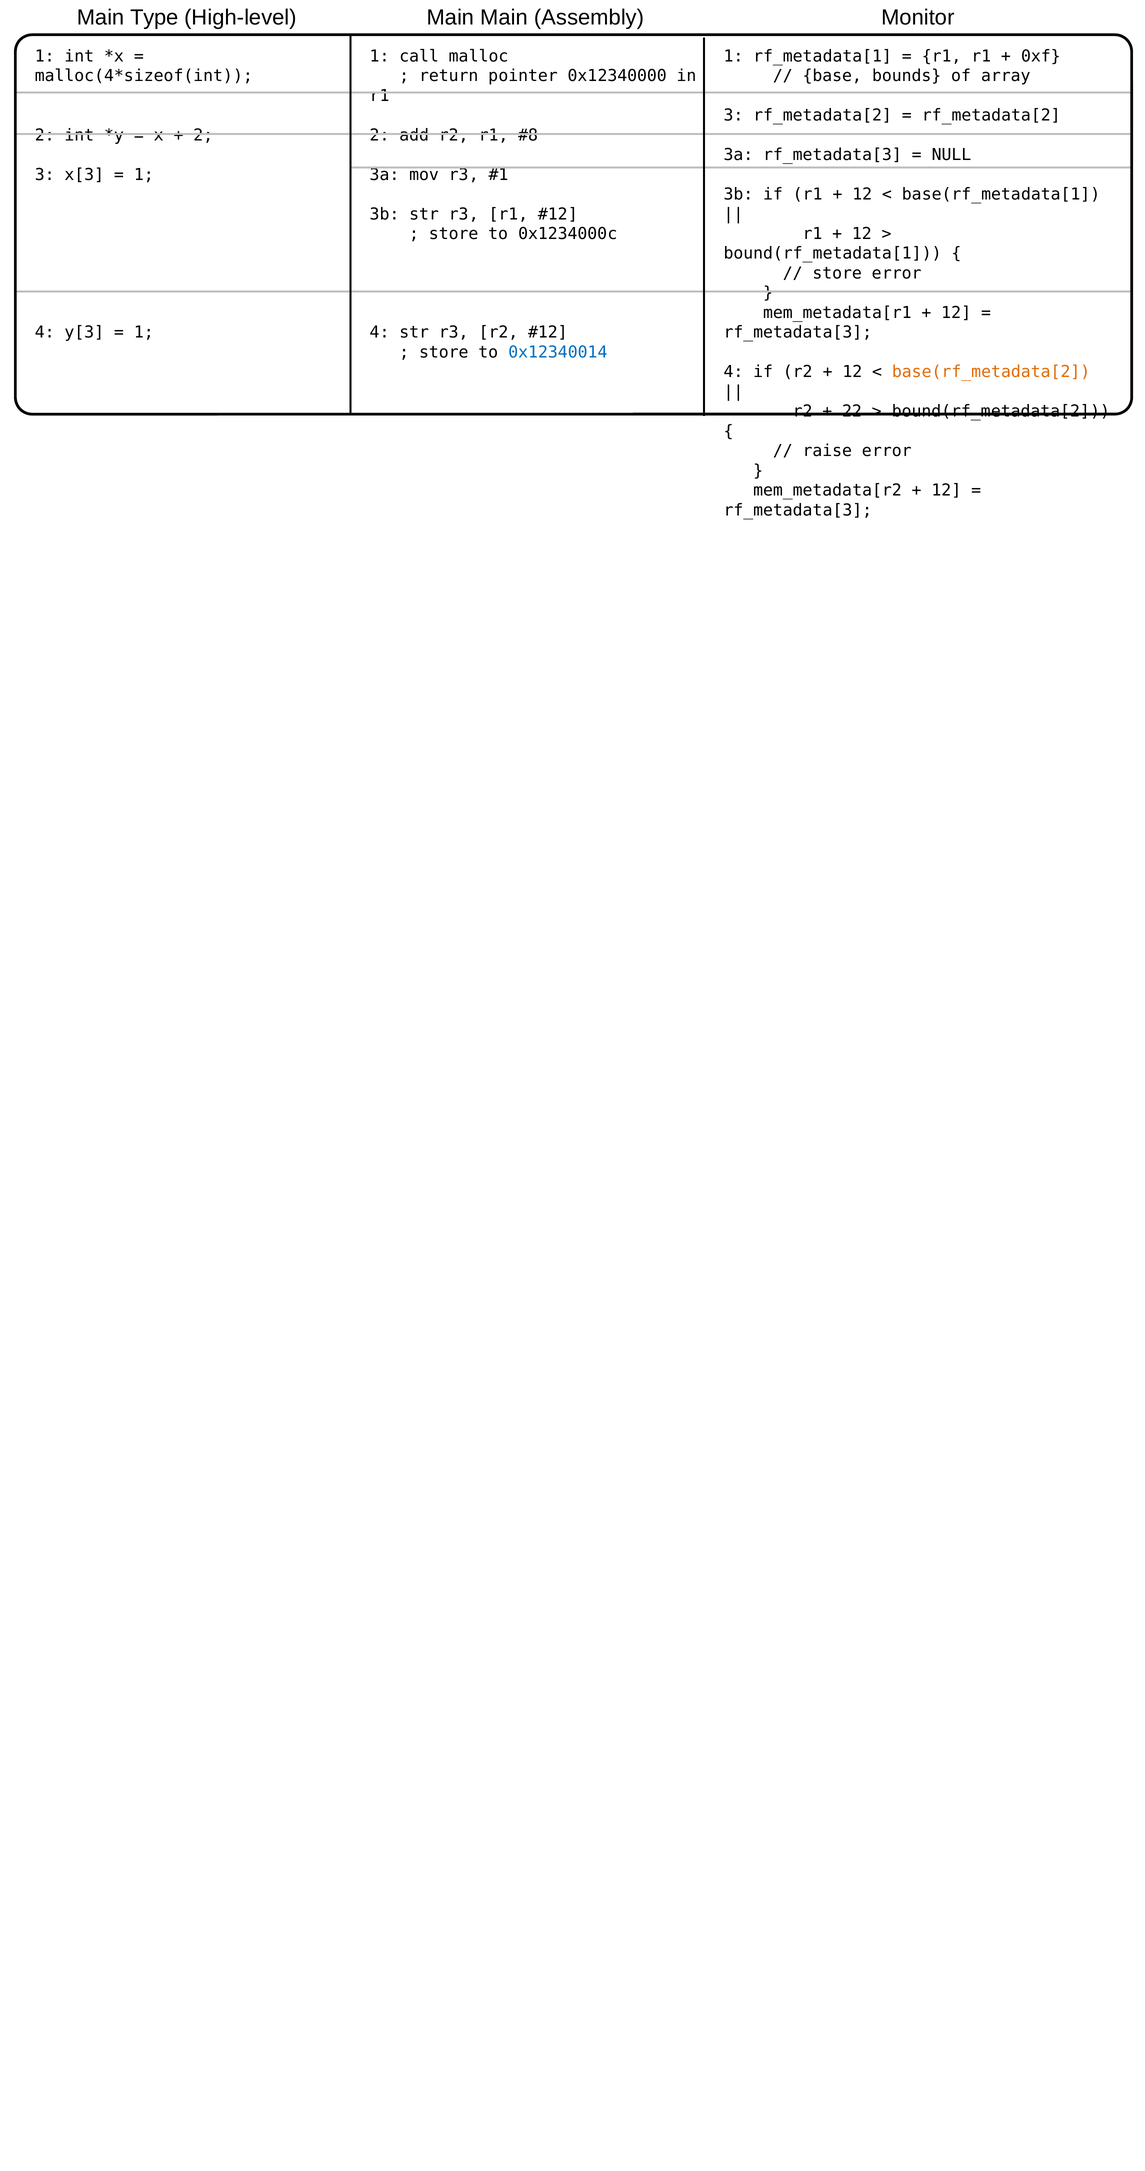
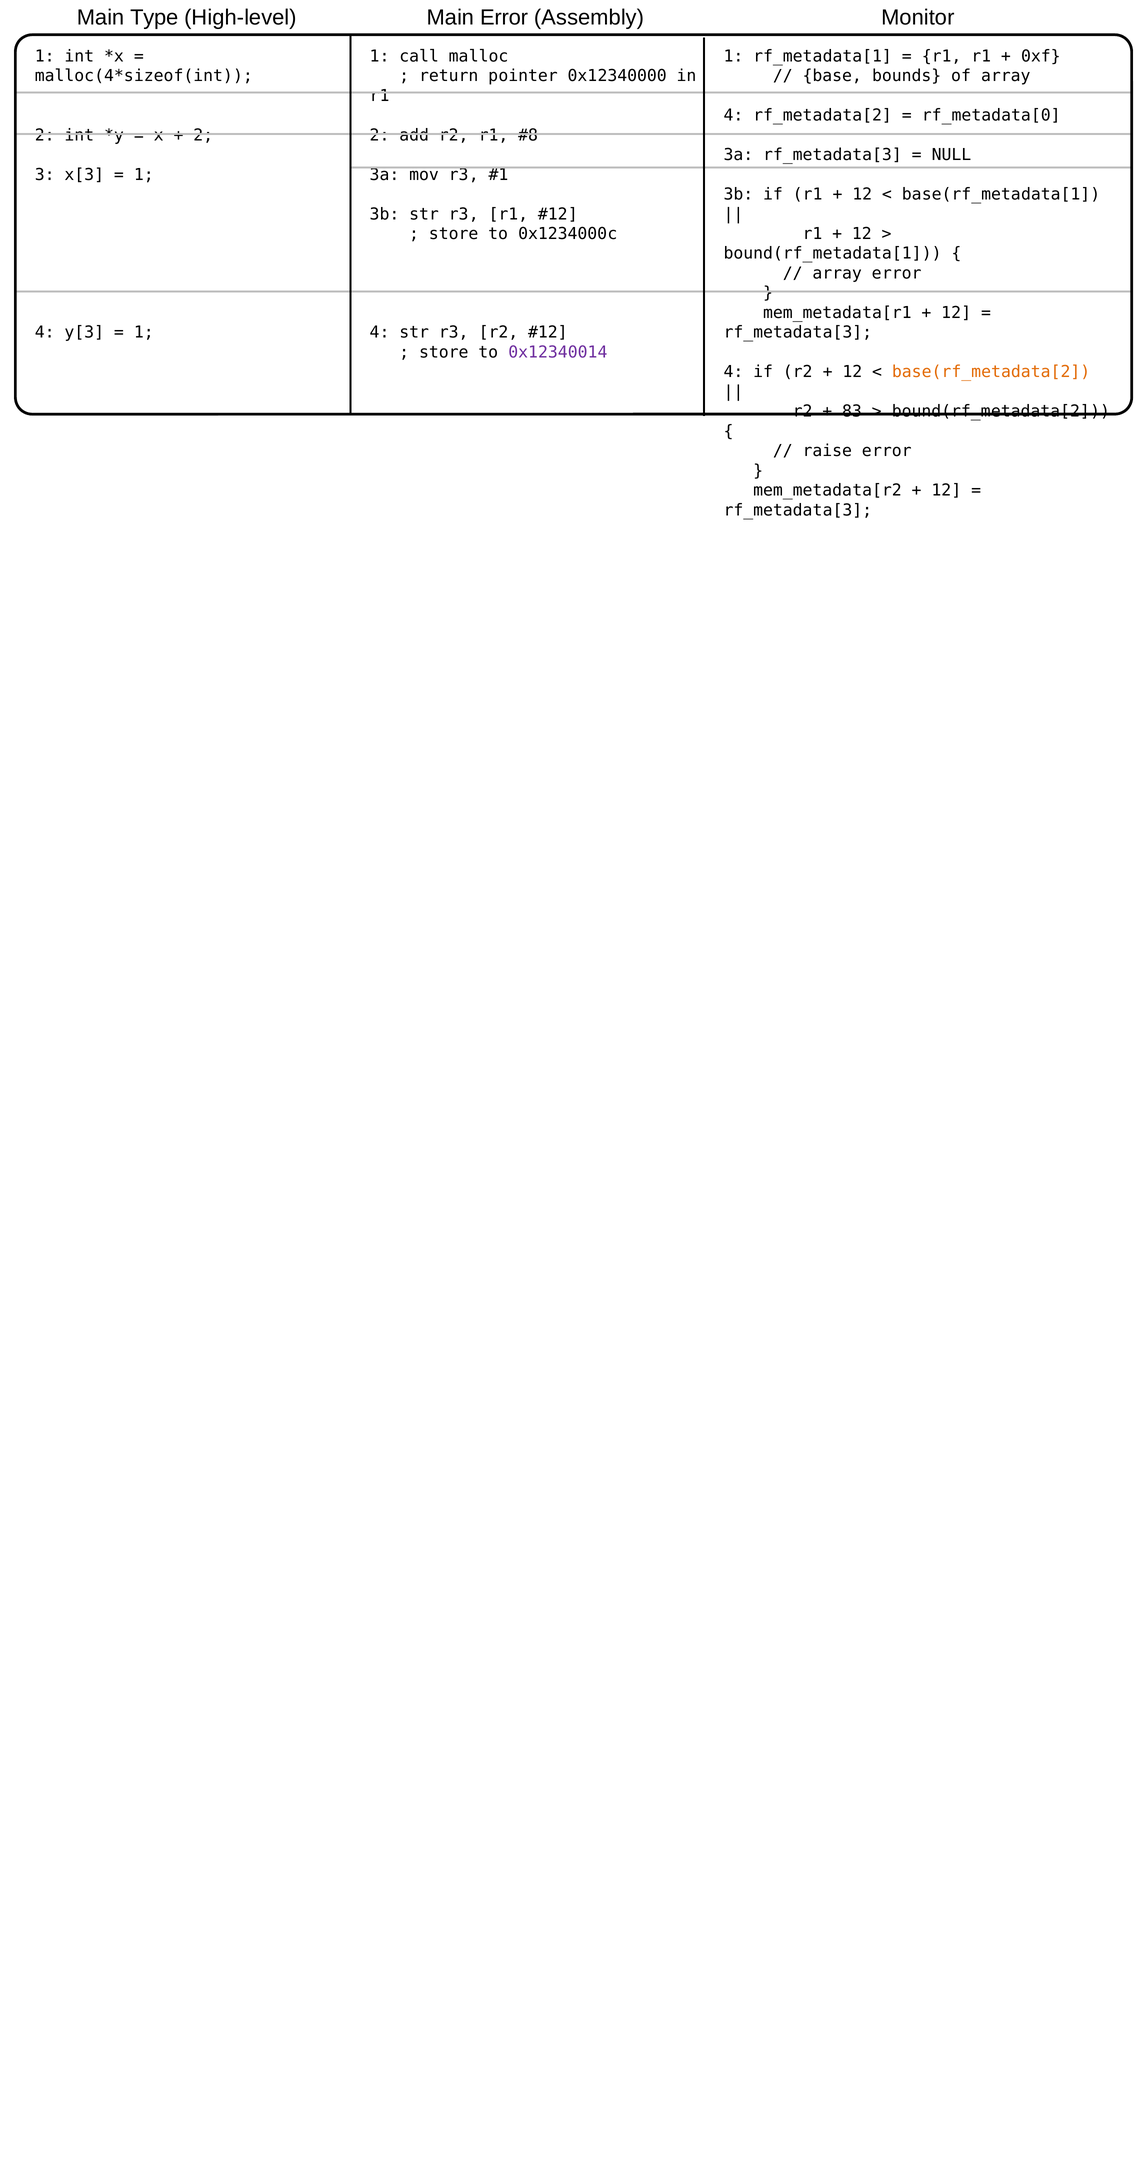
Main Main: Main -> Error
3 at (733, 115): 3 -> 4
rf_metadata[2 at (991, 115): rf_metadata[2 -> rf_metadata[0
store at (837, 273): store -> array
0x12340014 colour: blue -> purple
22: 22 -> 83
